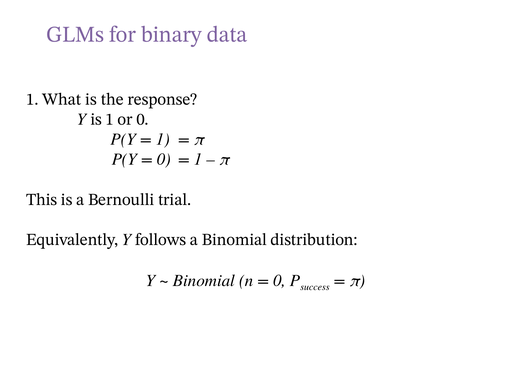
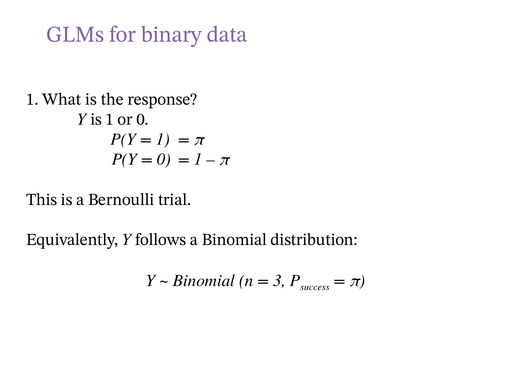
0 at (279, 281): 0 -> 3
